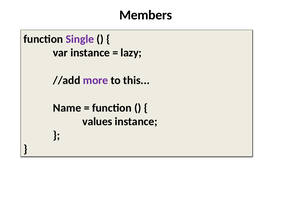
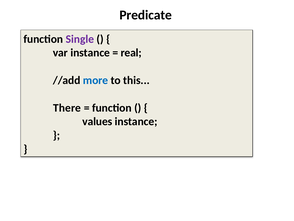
Members: Members -> Predicate
lazy: lazy -> real
more colour: purple -> blue
Name: Name -> There
